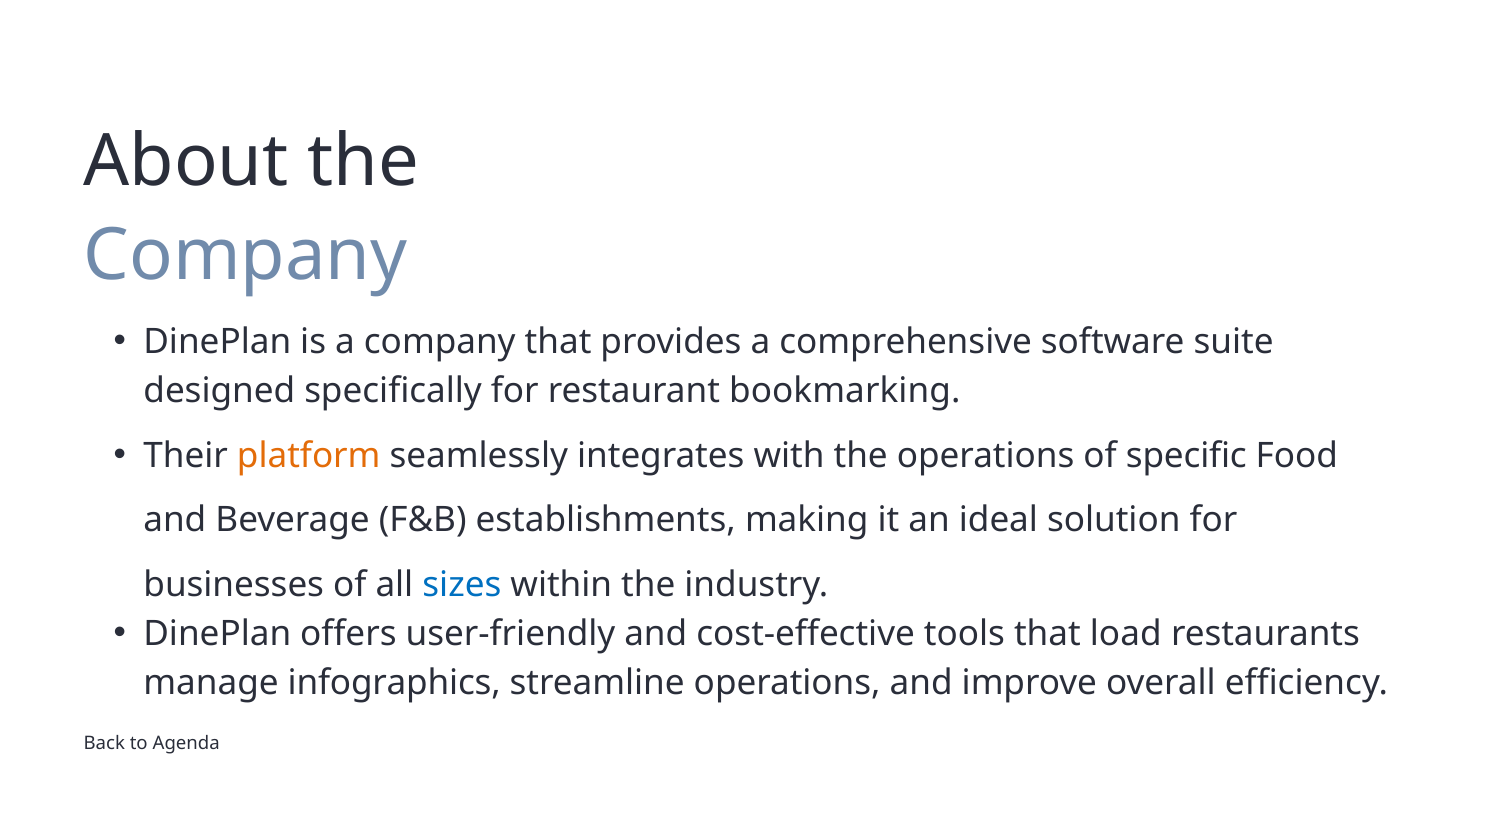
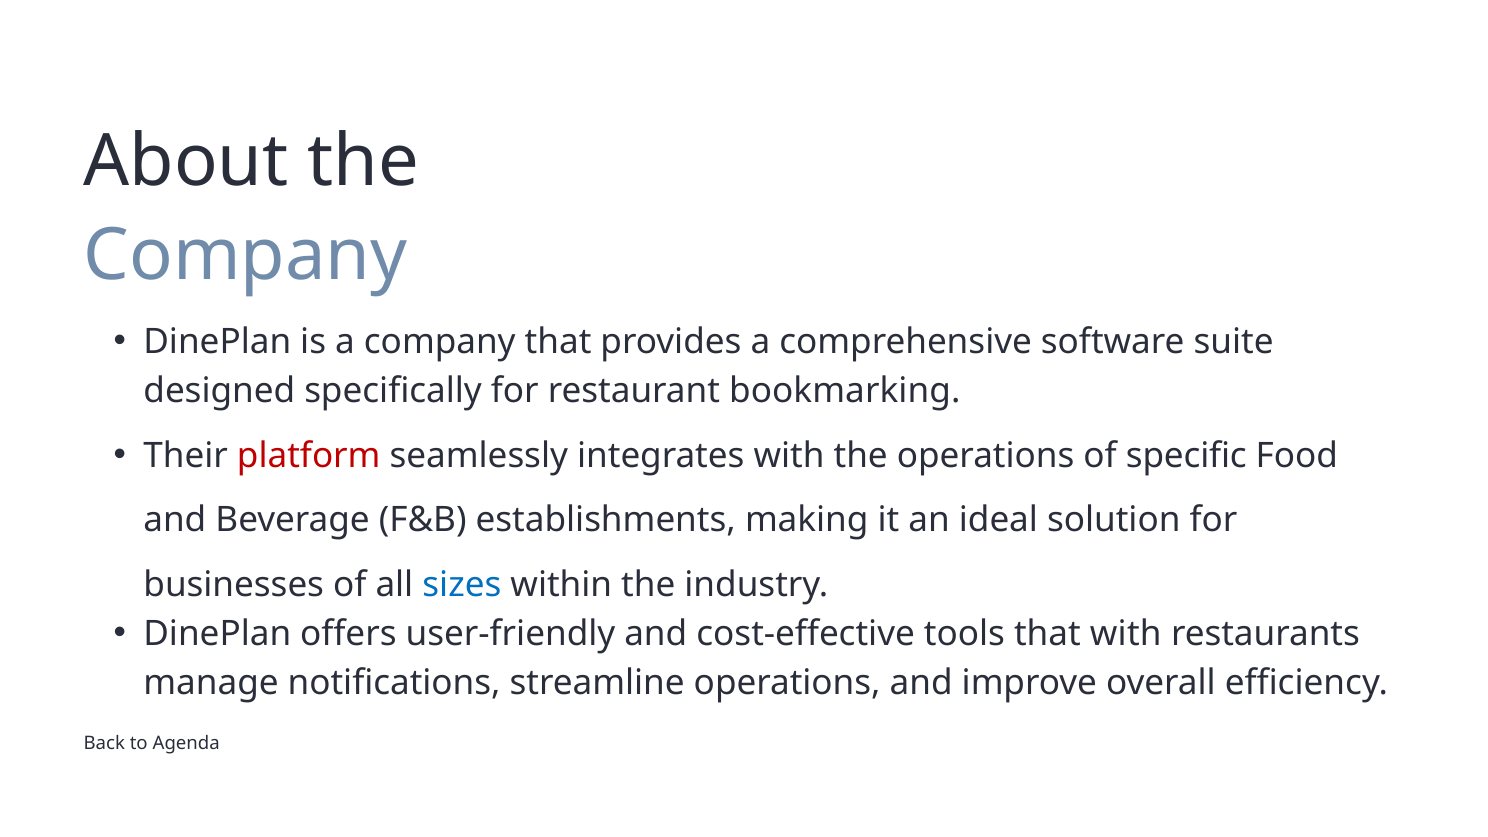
platform colour: orange -> red
that load: load -> with
infographics: infographics -> notifications
